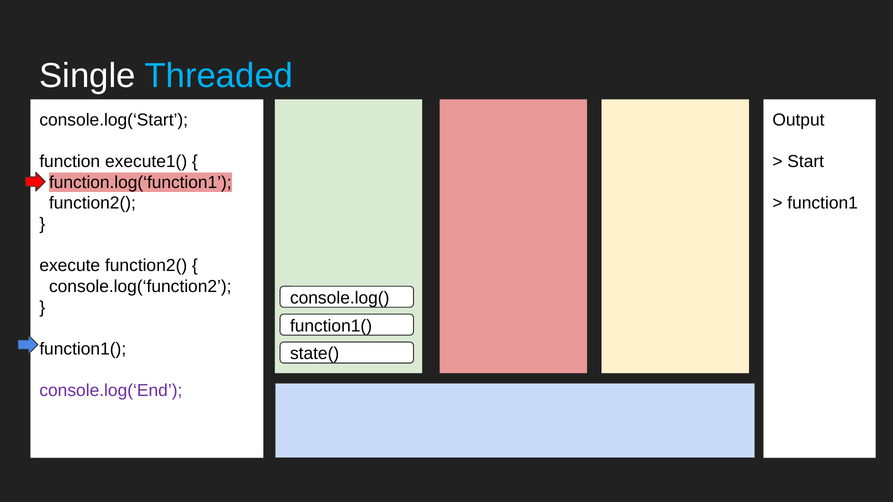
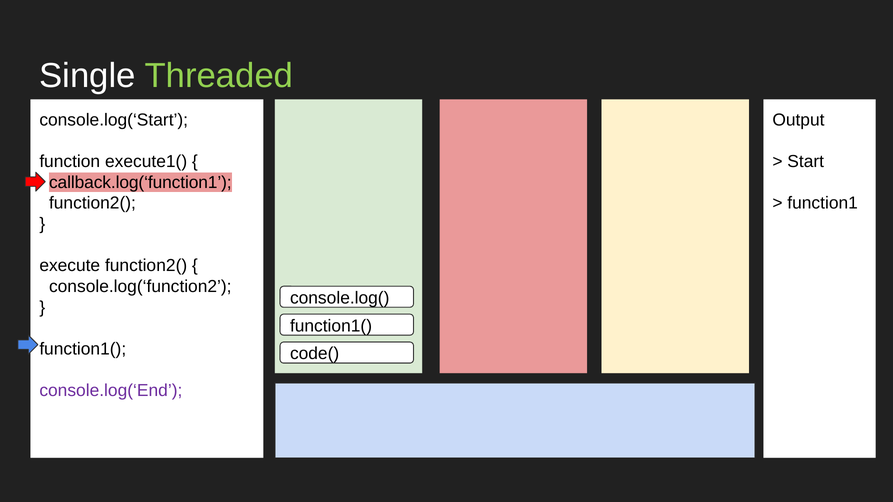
Threaded colour: light blue -> light green
function.log(‘function1: function.log(‘function1 -> callback.log(‘function1
state(: state( -> code(
